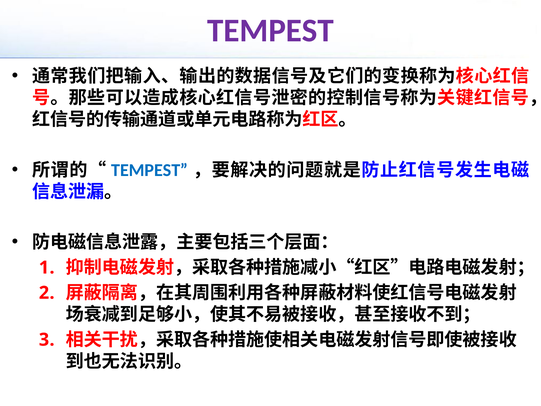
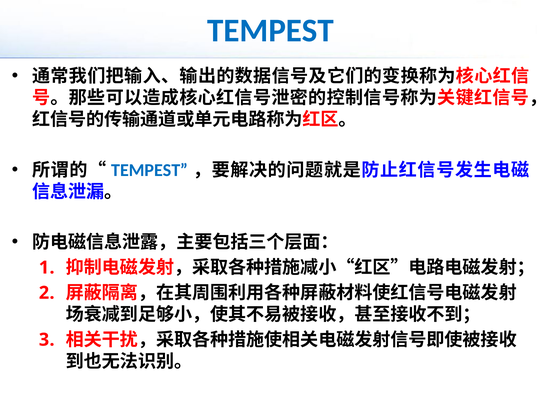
TEMPEST at (271, 31) colour: purple -> blue
